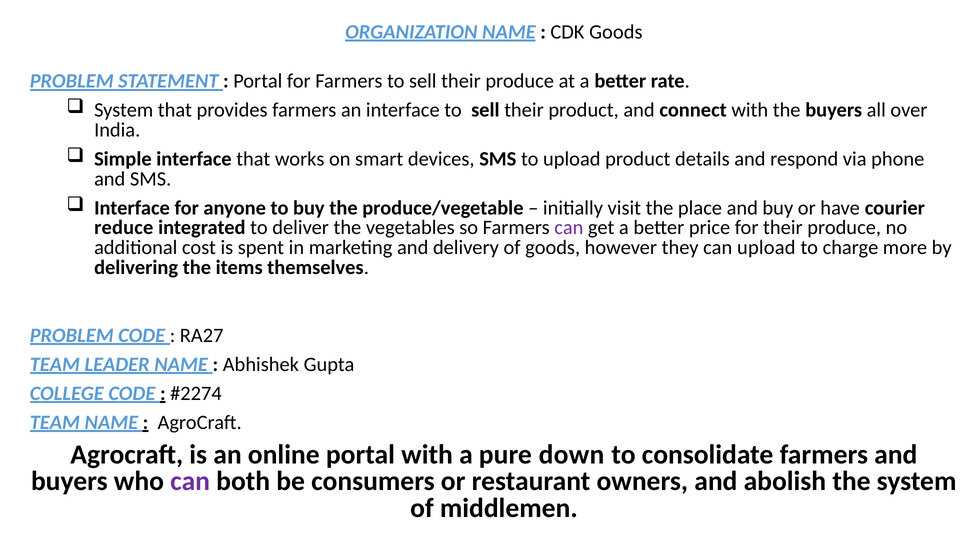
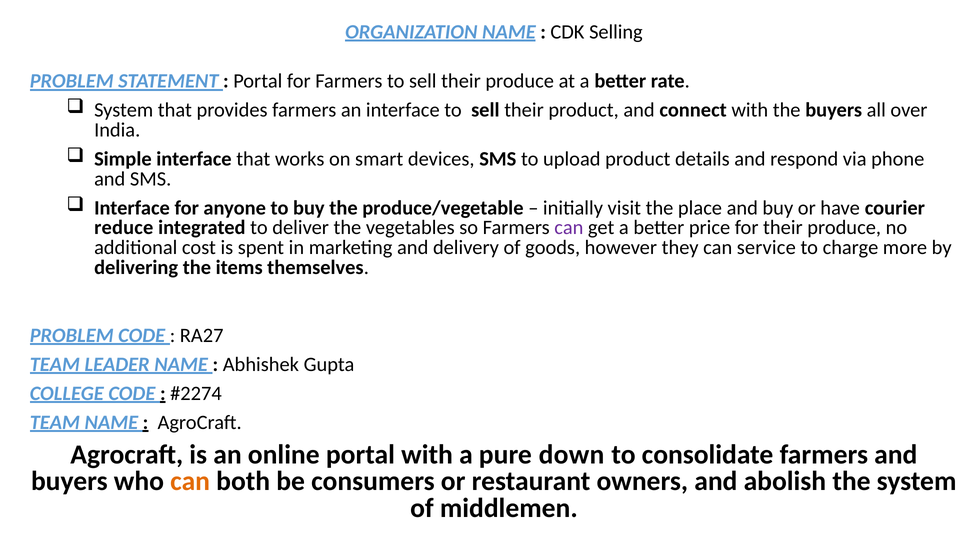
CDK Goods: Goods -> Selling
can upload: upload -> service
can at (190, 482) colour: purple -> orange
